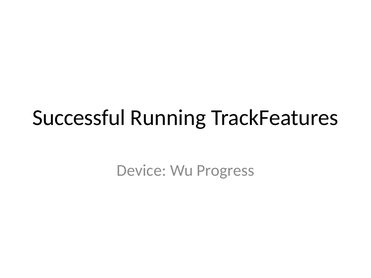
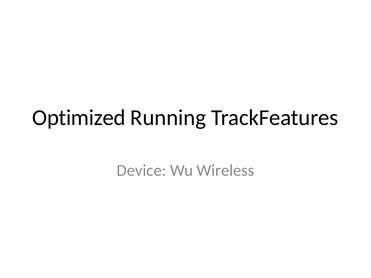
Successful: Successful -> Optimized
Progress: Progress -> Wireless
